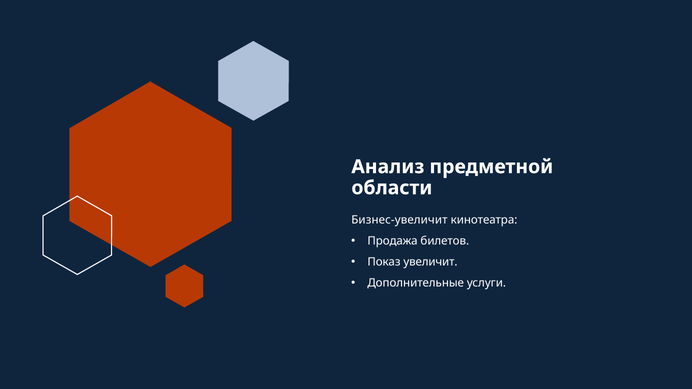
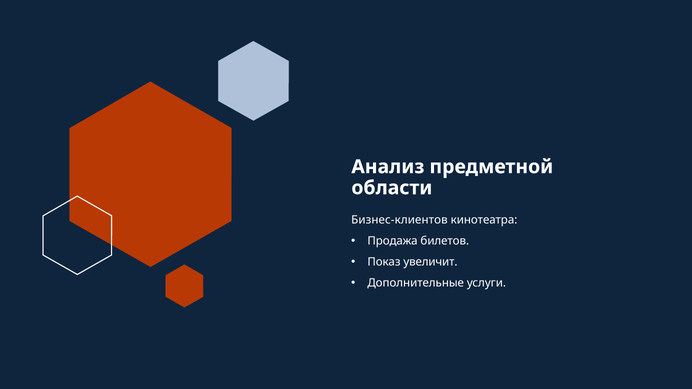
Бизнес-увеличит: Бизнес-увеличит -> Бизнес-клиентов
